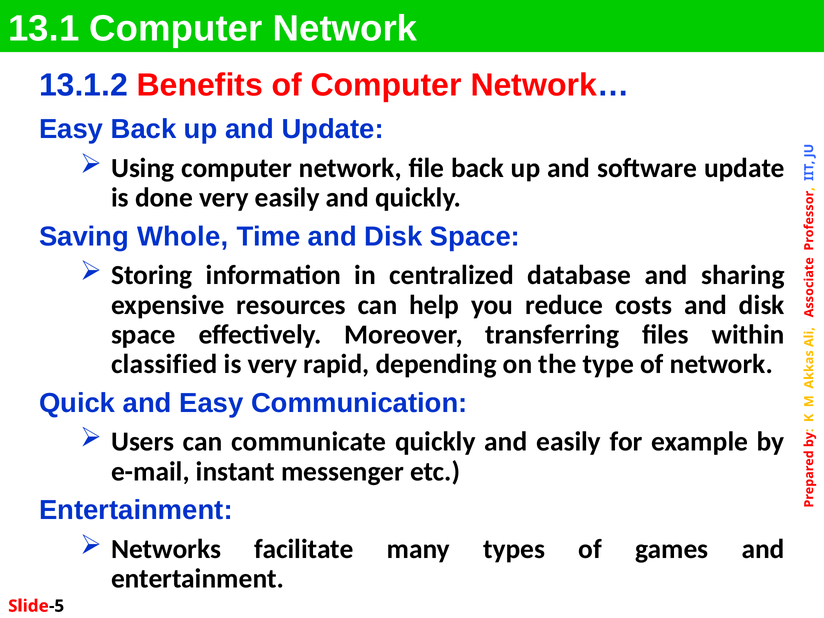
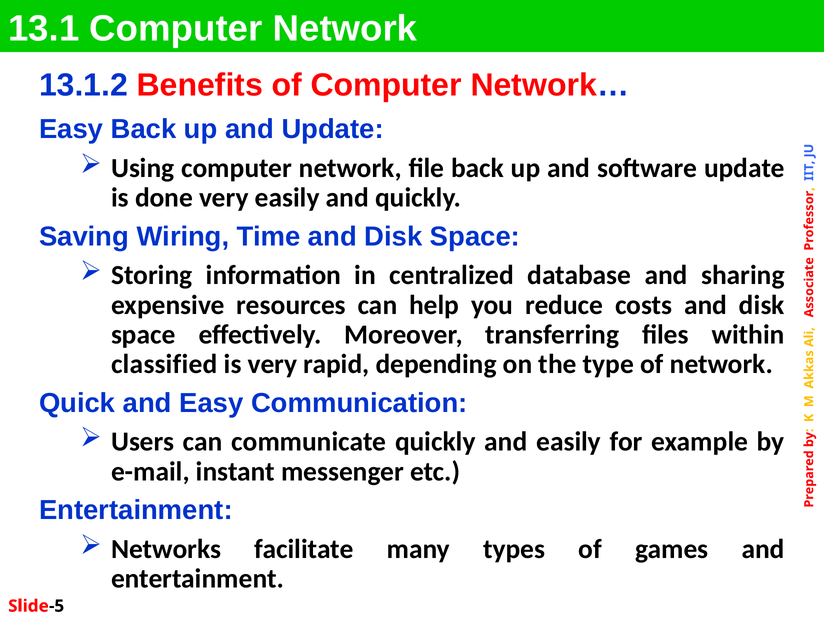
Whole: Whole -> Wiring
